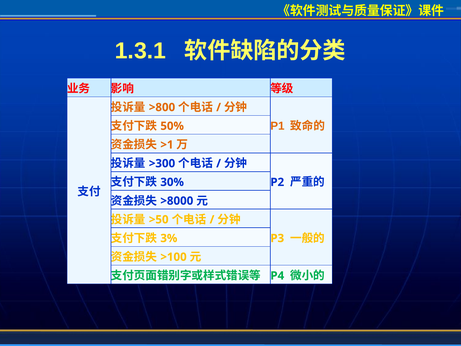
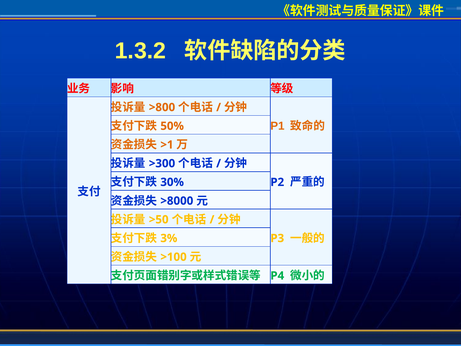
1.3.1: 1.3.1 -> 1.3.2
